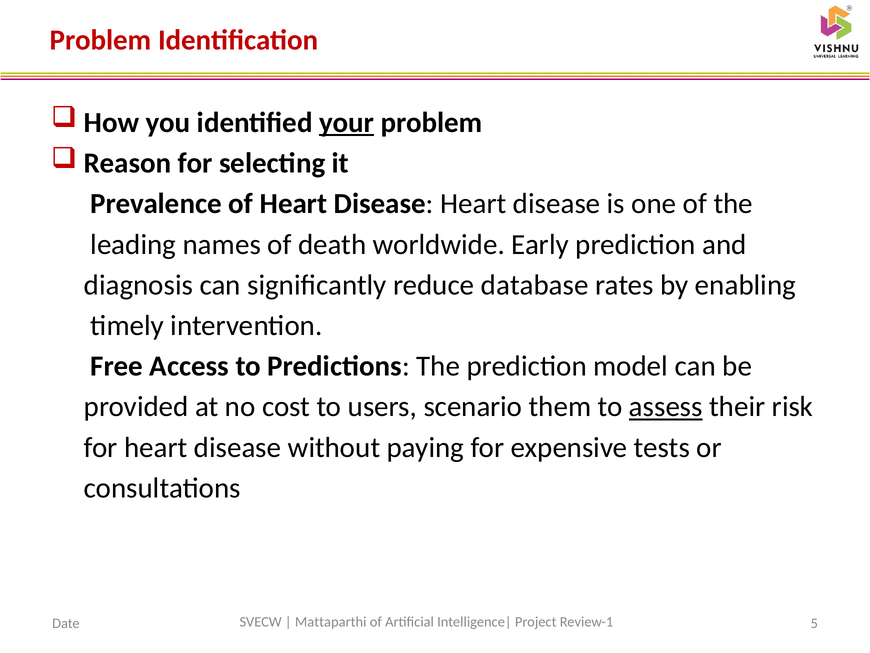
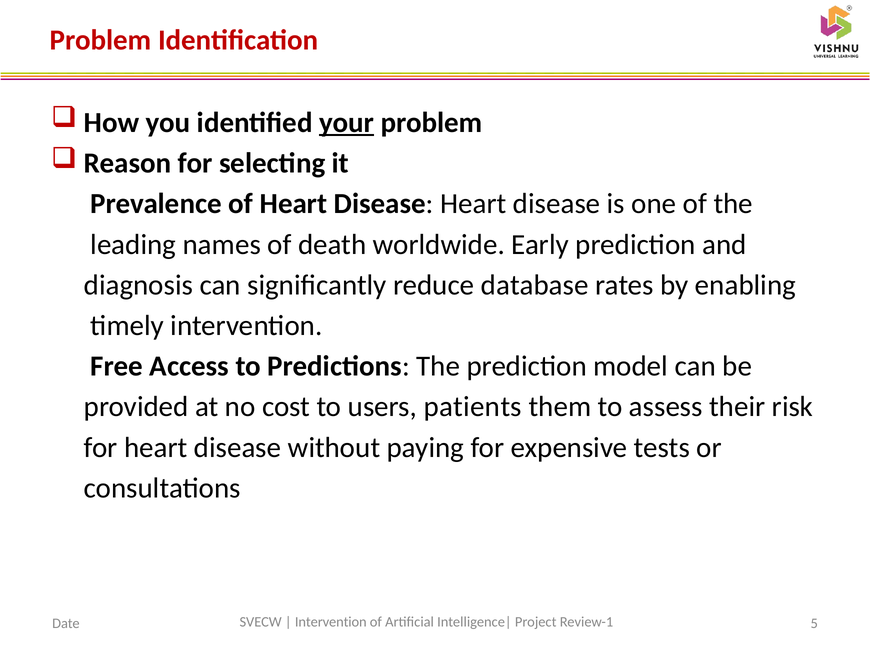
scenario: scenario -> patients
assess underline: present -> none
Mattaparthi at (331, 621): Mattaparthi -> Intervention
